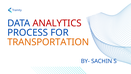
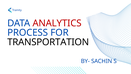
TRANSPORTATION colour: orange -> black
